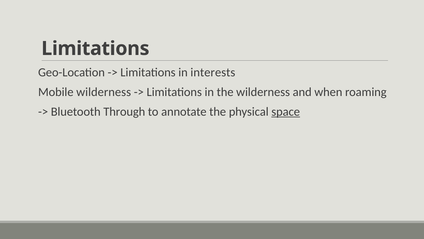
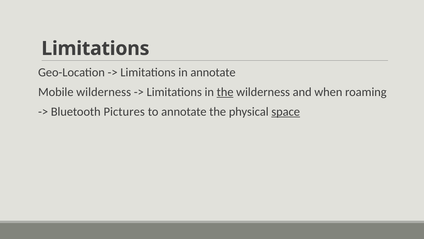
in interests: interests -> annotate
the at (225, 92) underline: none -> present
Through: Through -> Pictures
